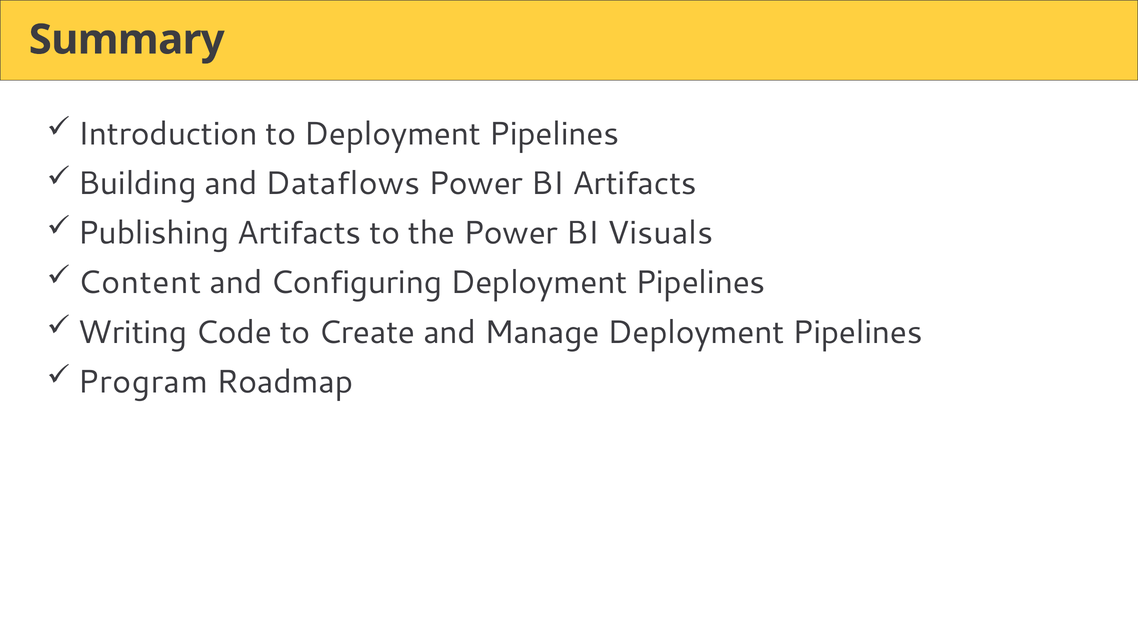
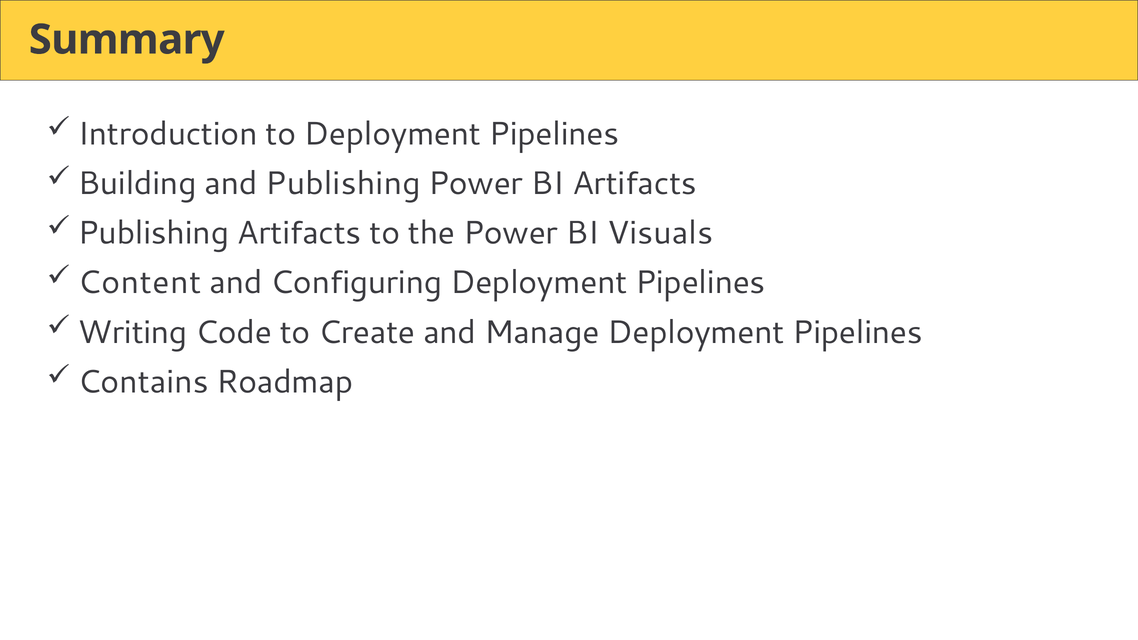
and Dataflows: Dataflows -> Publishing
Program: Program -> Contains
